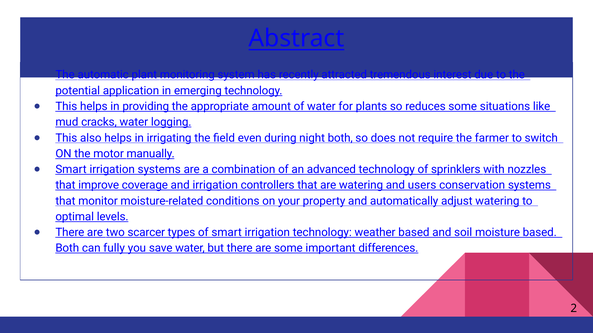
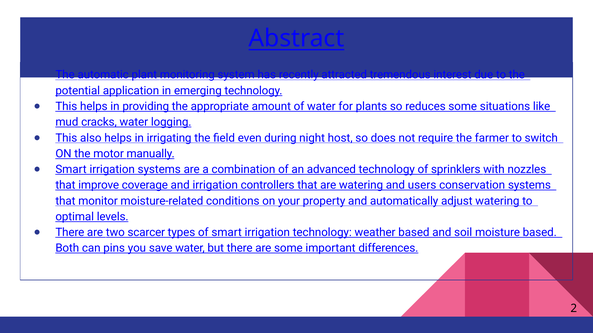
night both: both -> host
fully: fully -> pins
